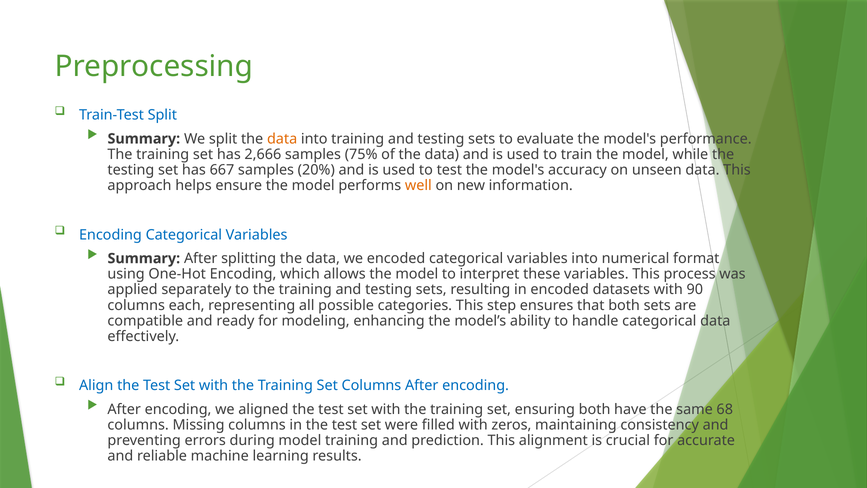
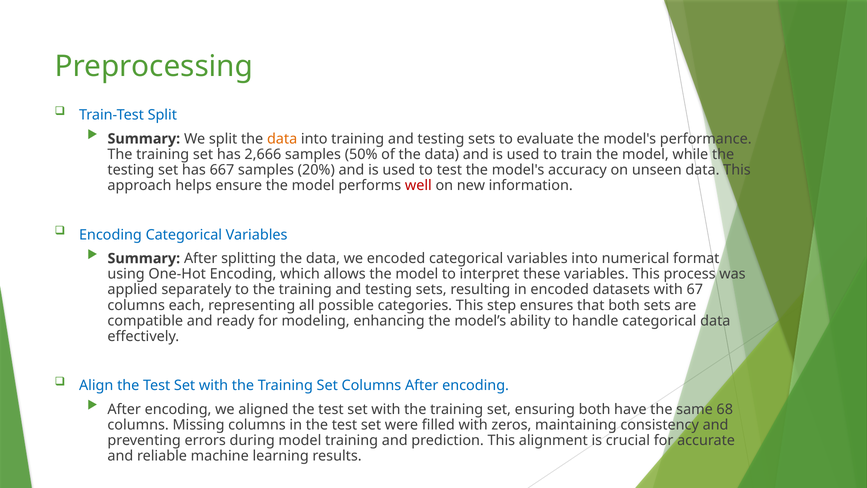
75%: 75% -> 50%
well colour: orange -> red
90: 90 -> 67
